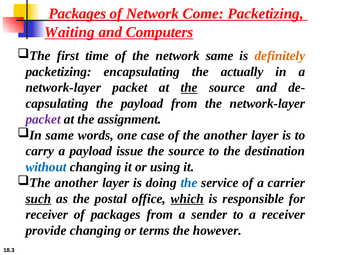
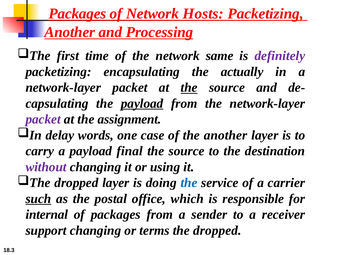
Come: Come -> Hosts
Waiting at (70, 32): Waiting -> Another
Computers: Computers -> Processing
definitely colour: orange -> purple
payload at (142, 103) underline: none -> present
same at (60, 135): same -> delay
issue: issue -> final
without colour: blue -> purple
another at (76, 183): another -> dropped
which underline: present -> none
receiver at (47, 215): receiver -> internal
provide: provide -> support
the however: however -> dropped
